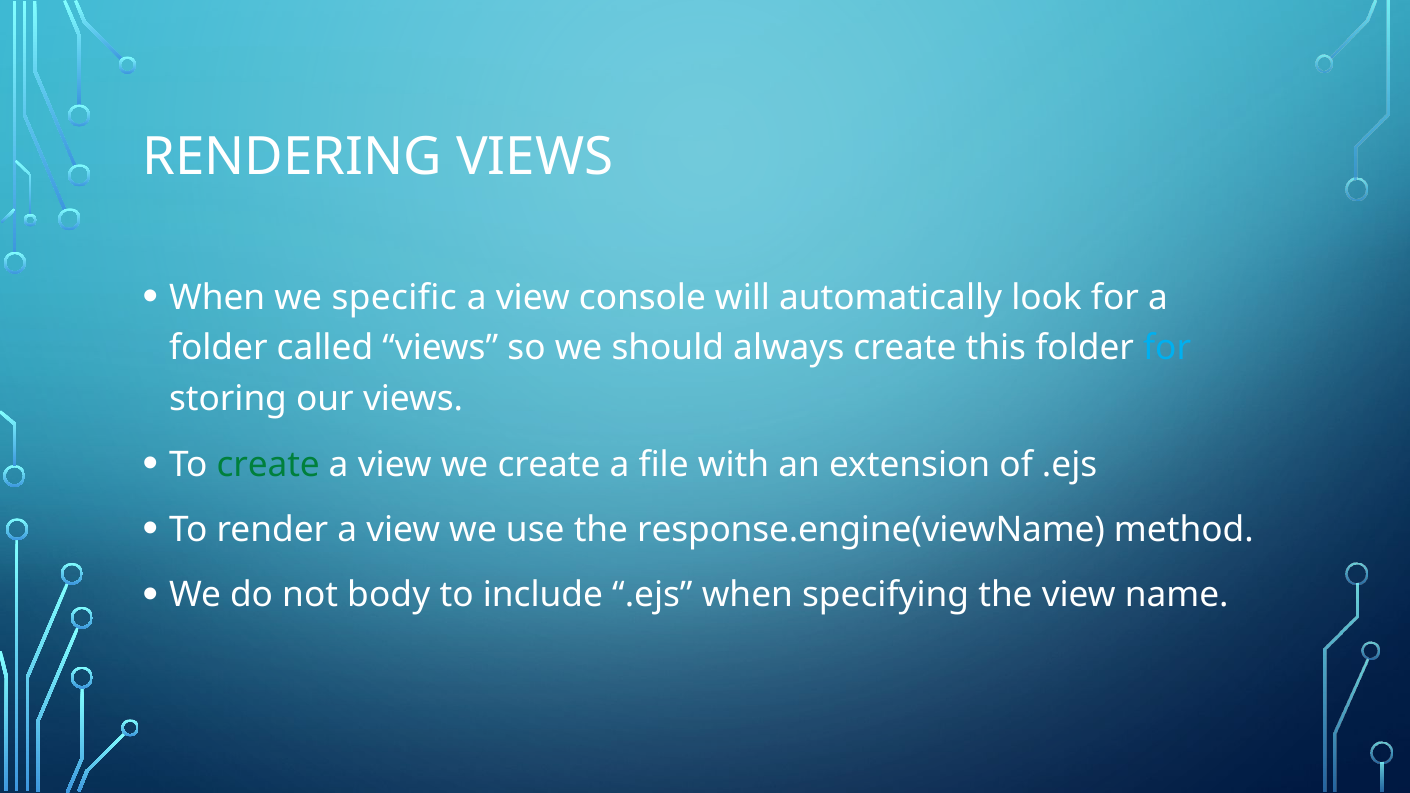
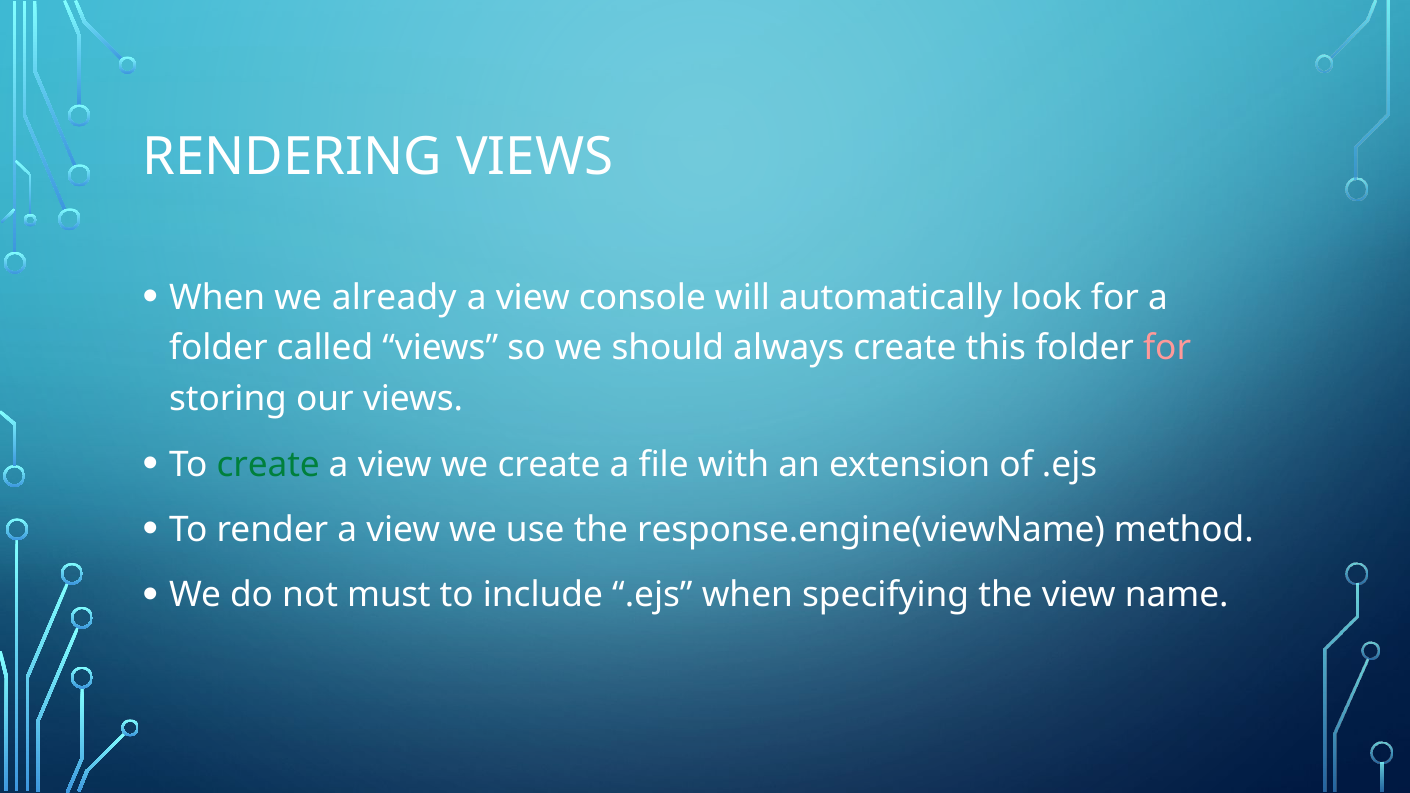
specific: specific -> already
for at (1167, 348) colour: light blue -> pink
body: body -> must
